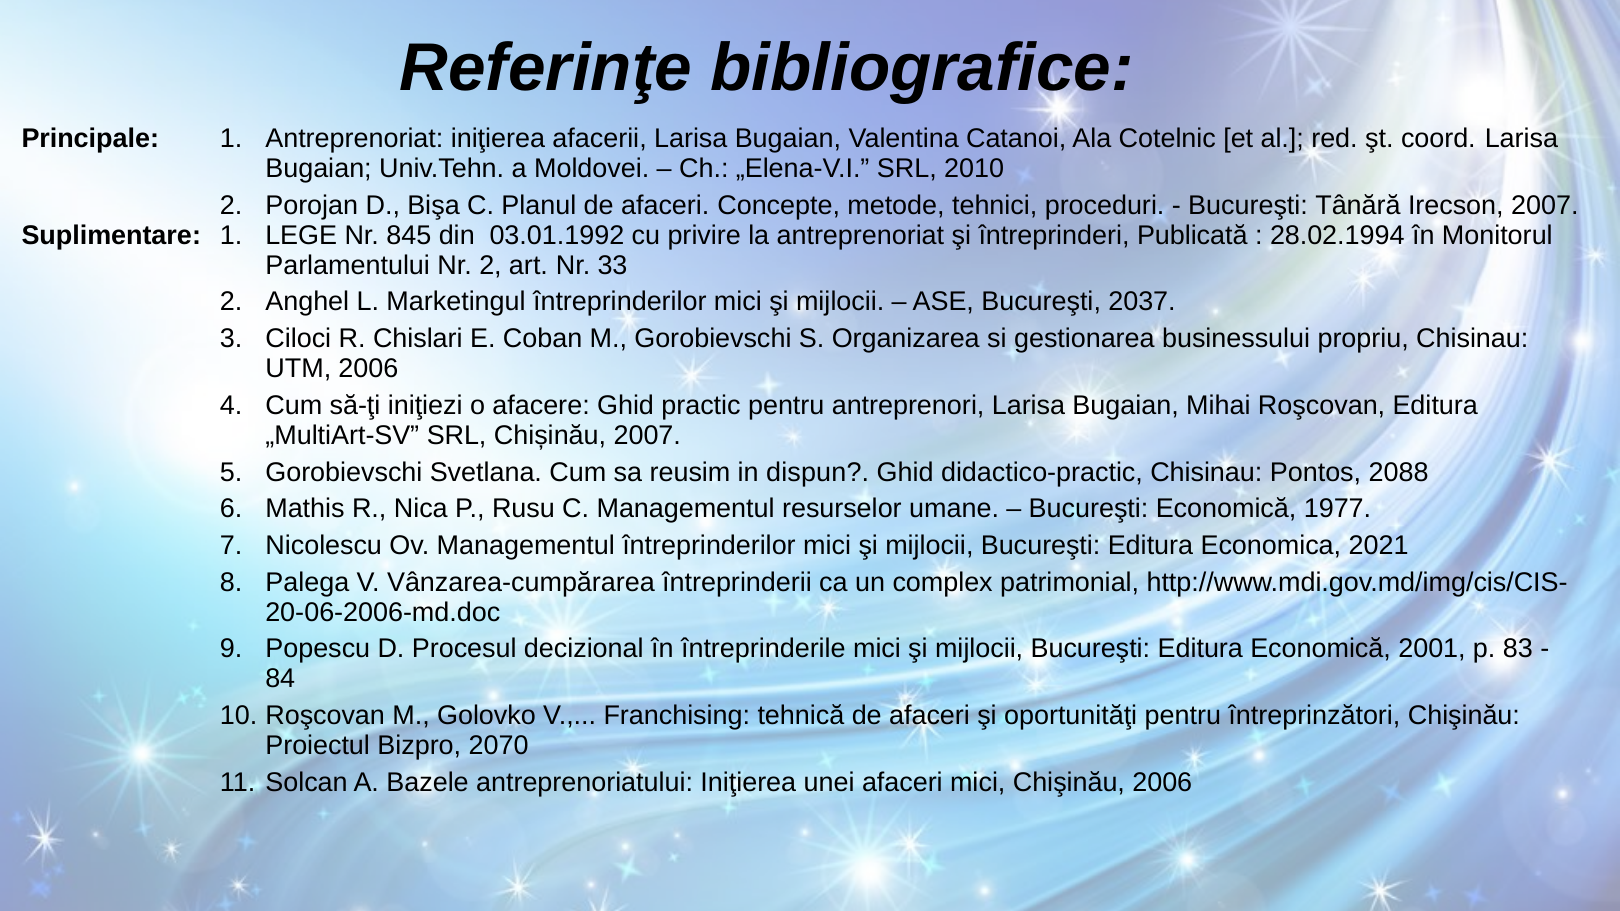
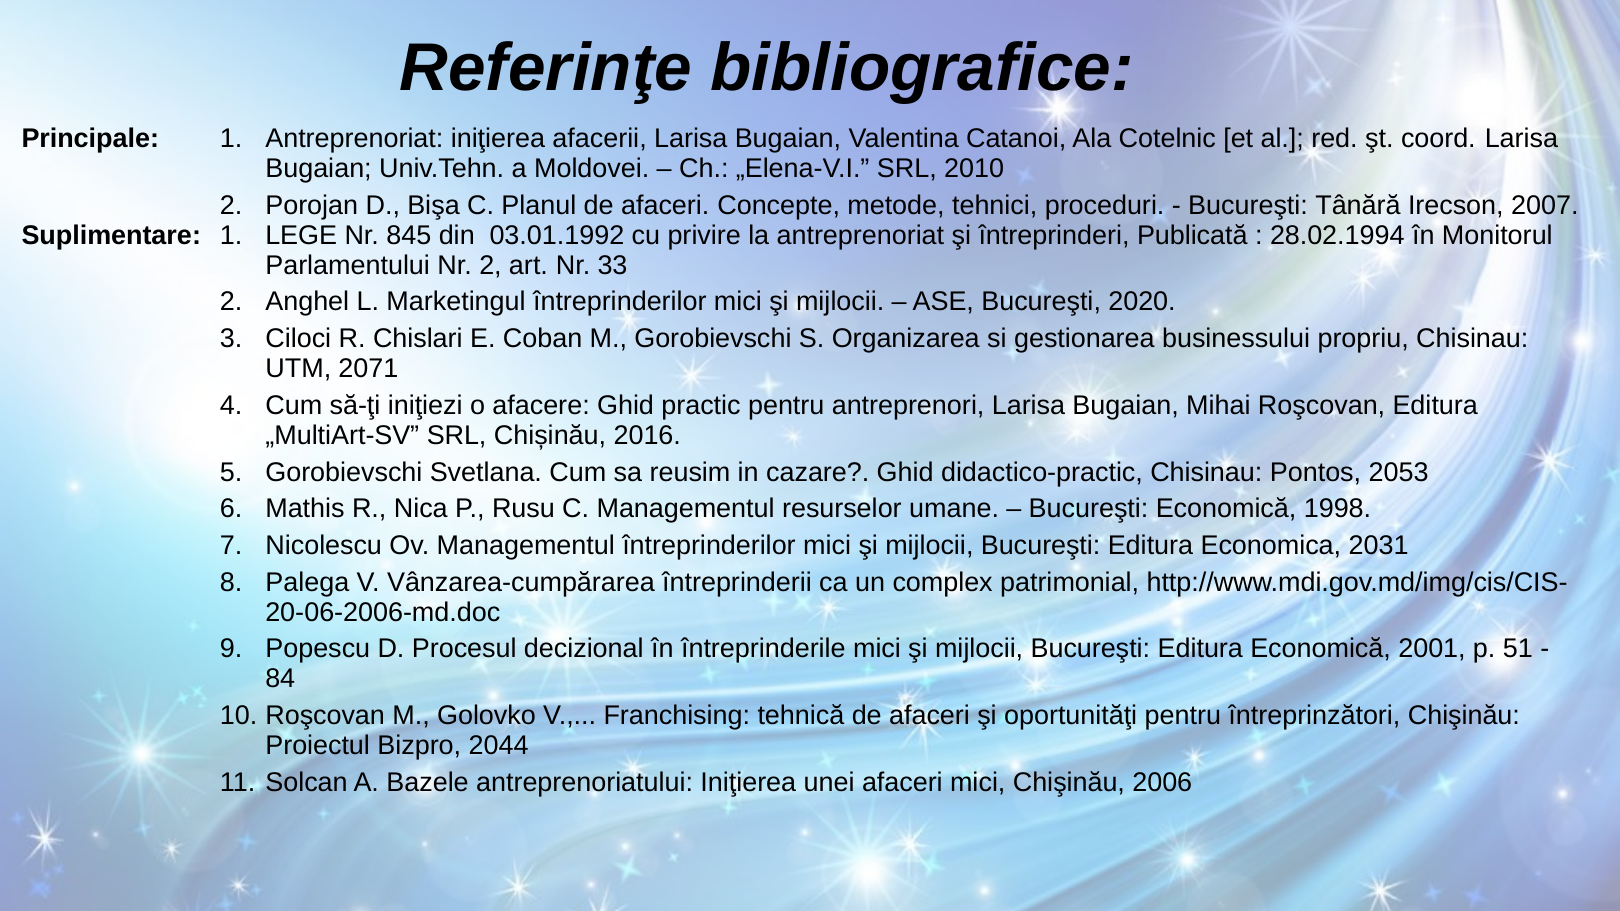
2037: 2037 -> 2020
UTM 2006: 2006 -> 2071
Chișinău 2007: 2007 -> 2016
dispun: dispun -> cazare
2088: 2088 -> 2053
1977: 1977 -> 1998
2021: 2021 -> 2031
83: 83 -> 51
2070: 2070 -> 2044
